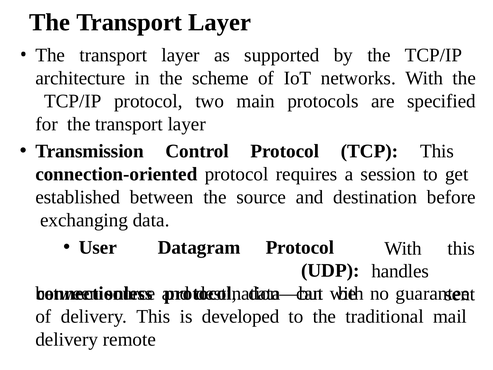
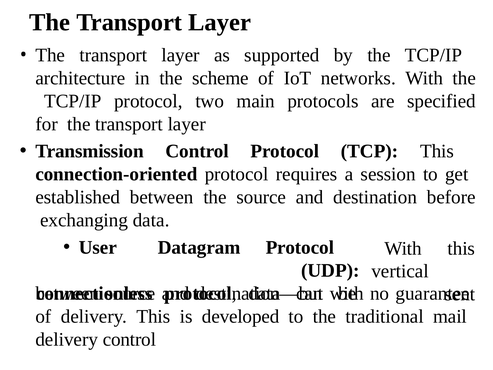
handles: handles -> vertical
delivery remote: remote -> control
